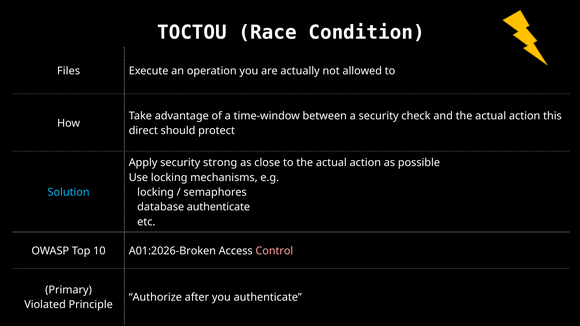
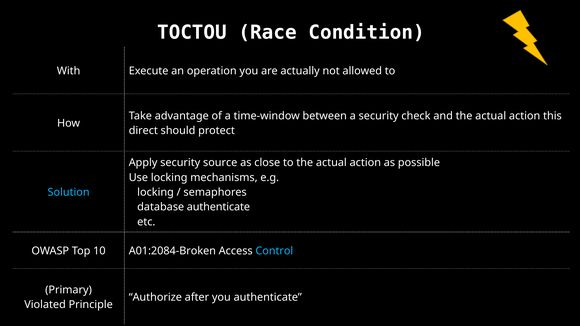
Files: Files -> With
strong: strong -> source
A01:2026-Broken: A01:2026-Broken -> A01:2084-Broken
Control colour: pink -> light blue
